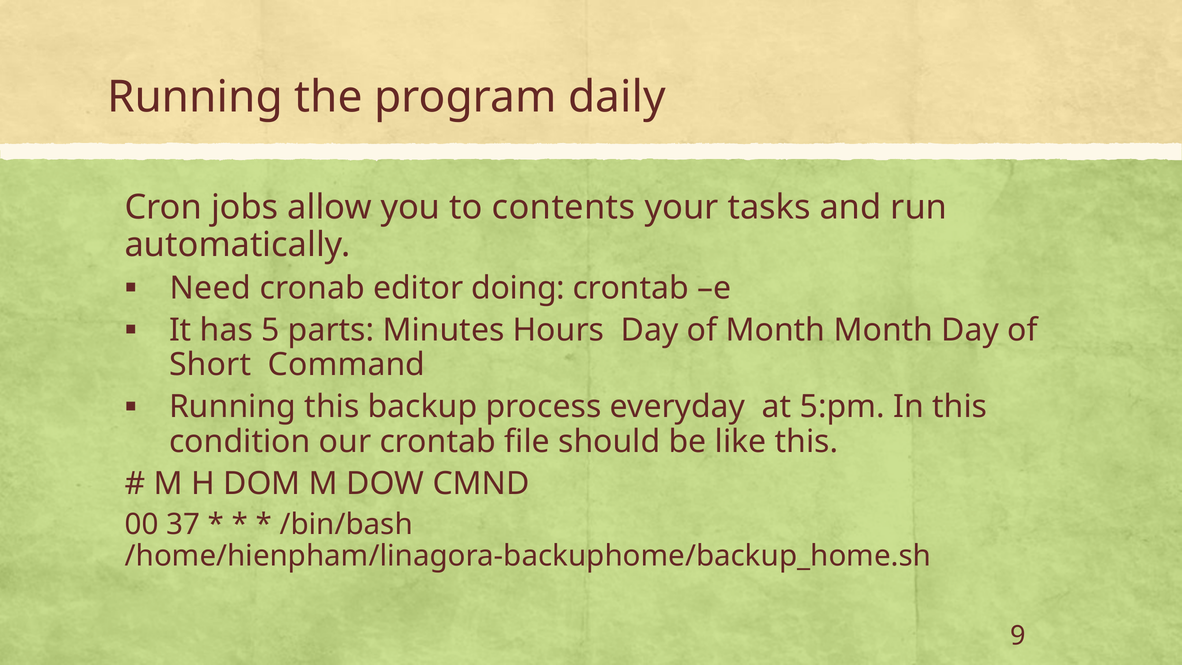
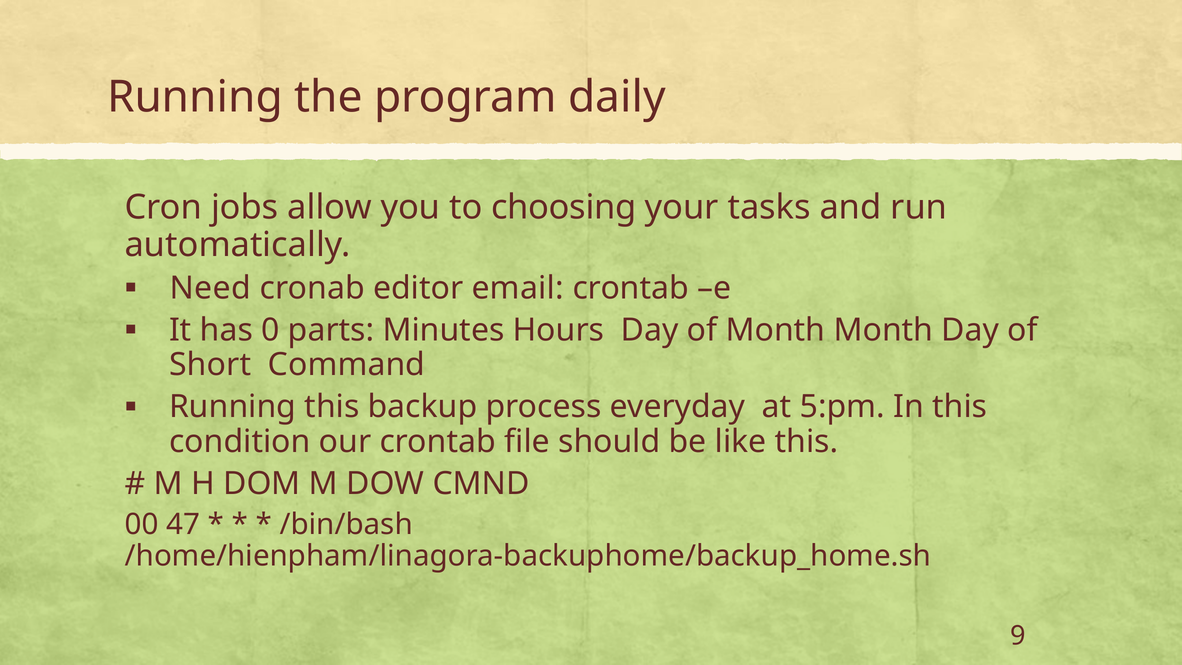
contents: contents -> choosing
doing: doing -> email
5: 5 -> 0
37: 37 -> 47
